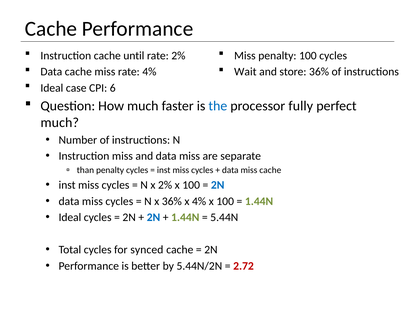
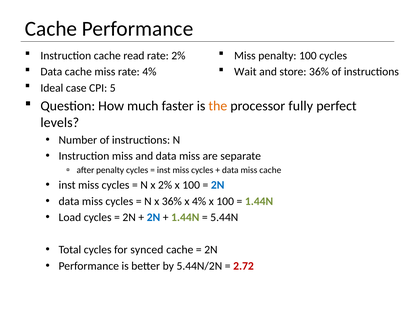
until: until -> read
6: 6 -> 5
the colour: blue -> orange
much at (60, 123): much -> levels
than: than -> after
Ideal at (70, 218): Ideal -> Load
